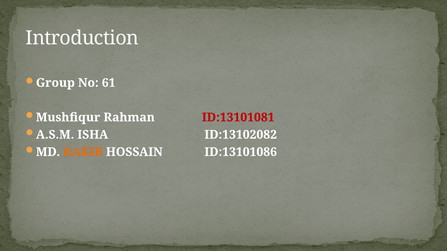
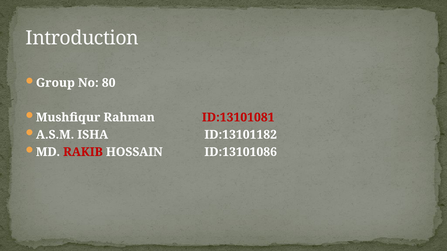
61: 61 -> 80
ID:13102082: ID:13102082 -> ID:13101182
RAKIB colour: orange -> red
